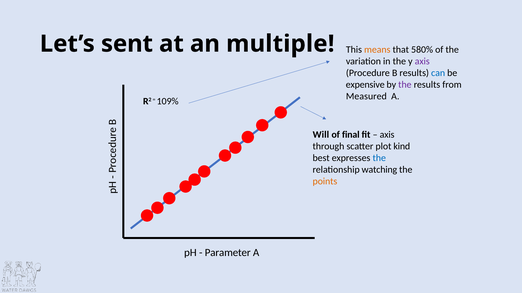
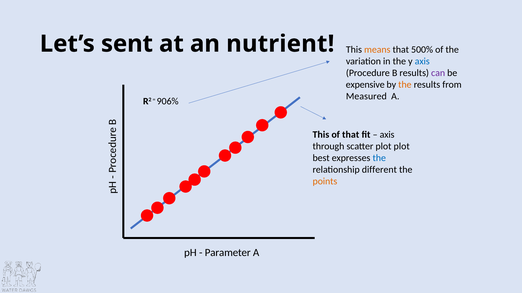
multiple: multiple -> nutrient
580%: 580% -> 500%
axis at (422, 61) colour: purple -> blue
can colour: blue -> purple
the at (405, 85) colour: purple -> orange
109%: 109% -> 906%
Will at (321, 135): Will -> This
of final: final -> that
plot kind: kind -> plot
watching: watching -> different
